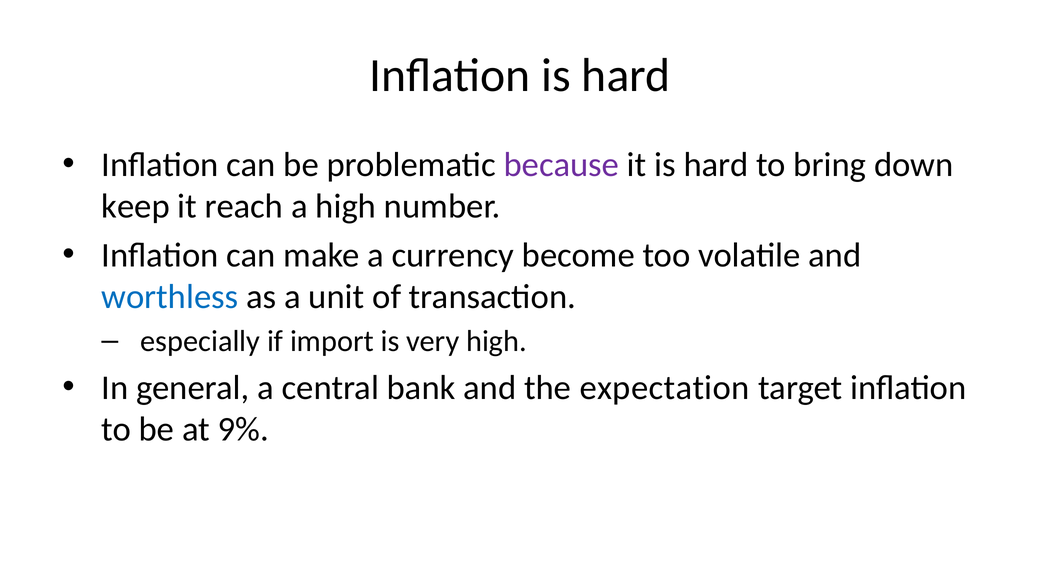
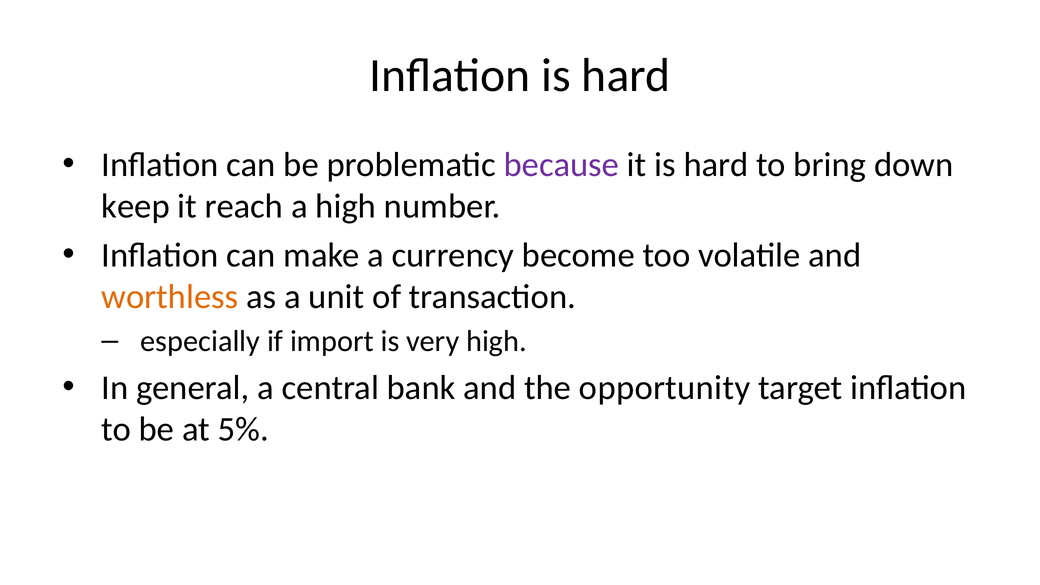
worthless colour: blue -> orange
expectation: expectation -> opportunity
9%: 9% -> 5%
